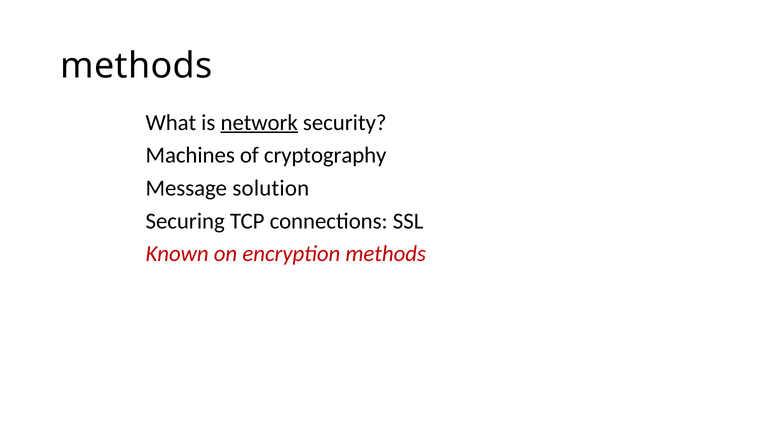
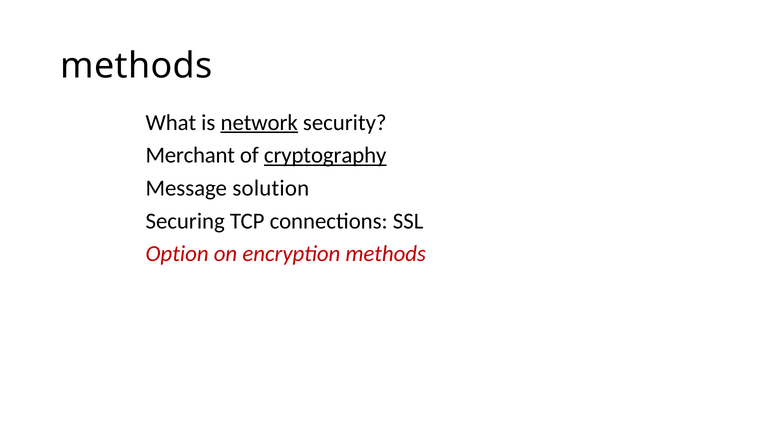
Machines: Machines -> Merchant
cryptography underline: none -> present
Known: Known -> Option
